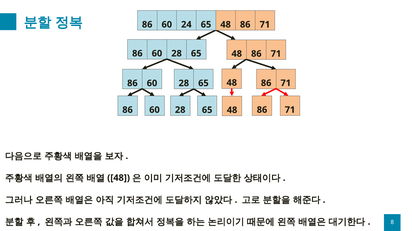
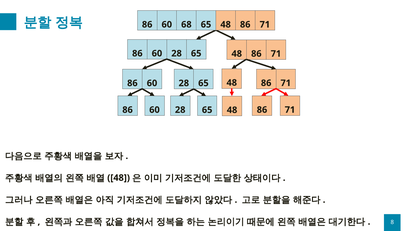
24: 24 -> 68
